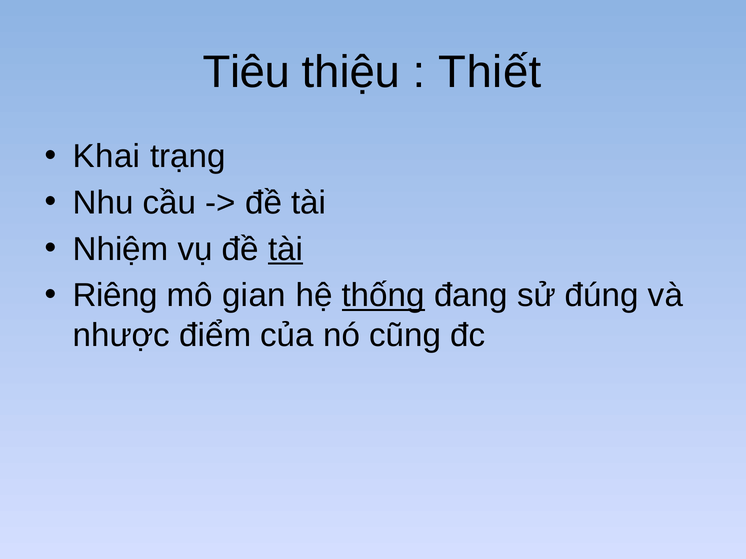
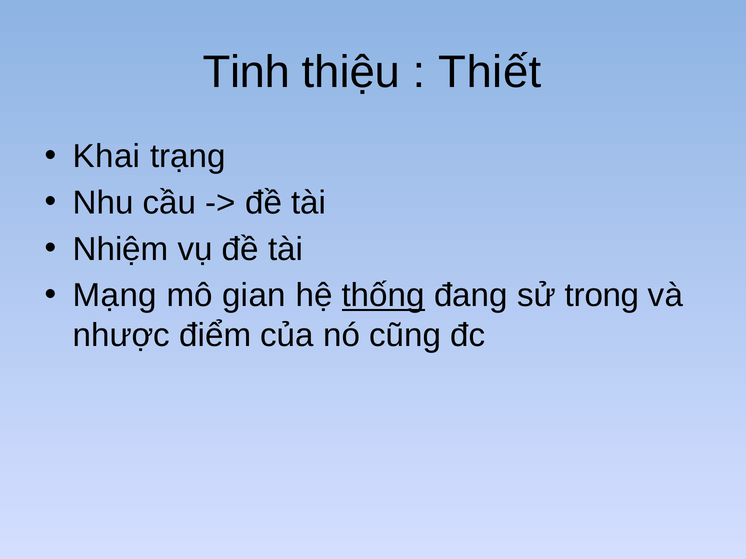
Tiêu: Tiêu -> Tinh
tài at (286, 249) underline: present -> none
Riêng: Riêng -> Mạng
đúng: đúng -> trong
